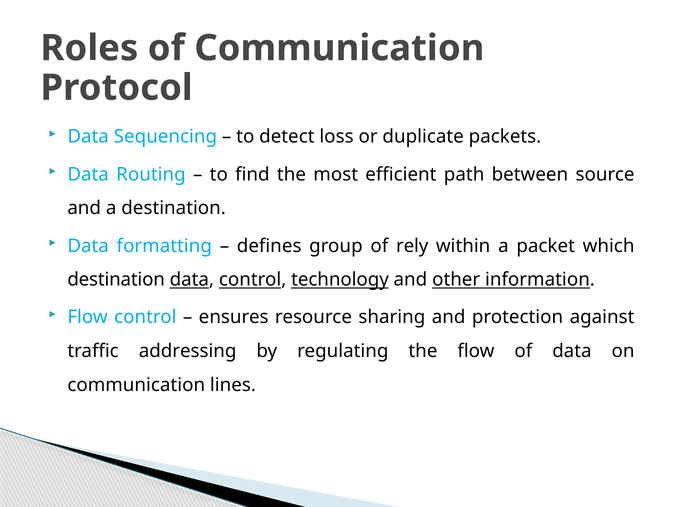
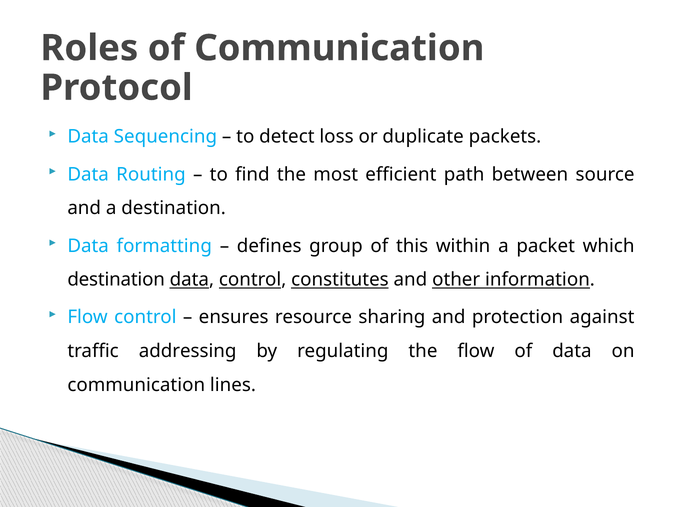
rely: rely -> this
technology: technology -> constitutes
